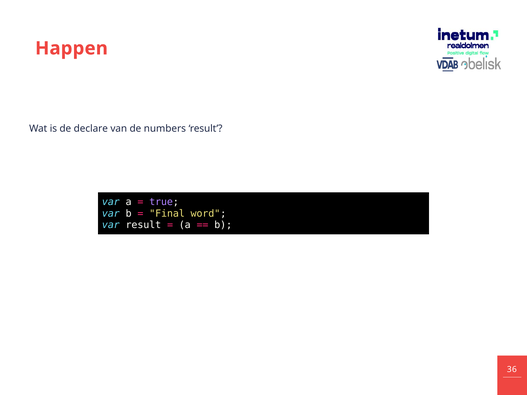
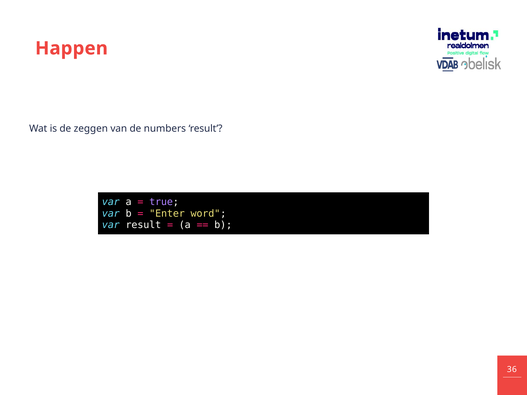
declare: declare -> zeggen
Final: Final -> Enter
